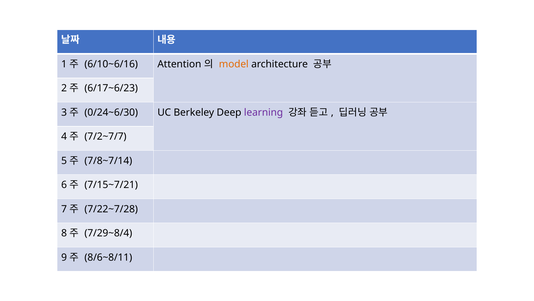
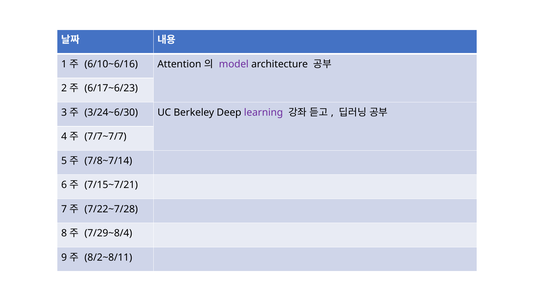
model colour: orange -> purple
0/24~6/30: 0/24~6/30 -> 3/24~6/30
7/2~7/7: 7/2~7/7 -> 7/7~7/7
8/6~8/11: 8/6~8/11 -> 8/2~8/11
